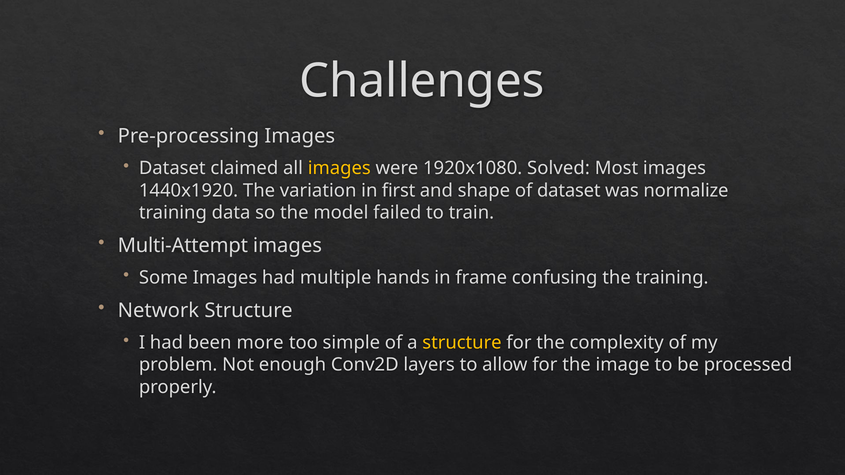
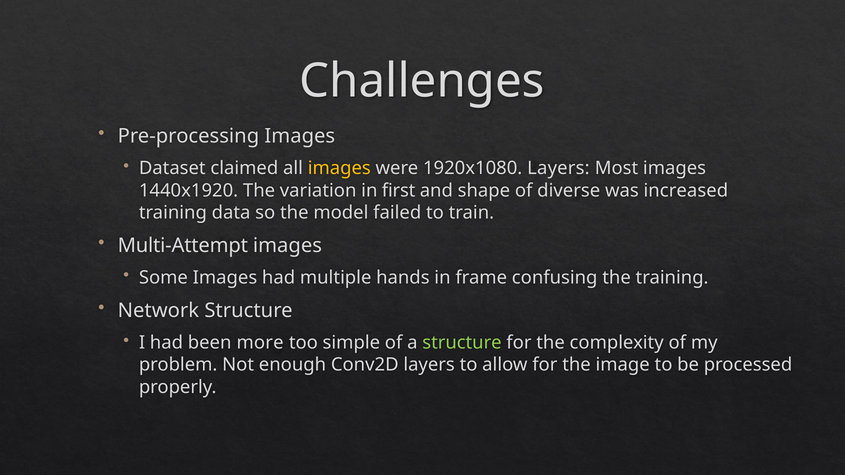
1920x1080 Solved: Solved -> Layers
of dataset: dataset -> diverse
normalize: normalize -> increased
structure at (462, 343) colour: yellow -> light green
